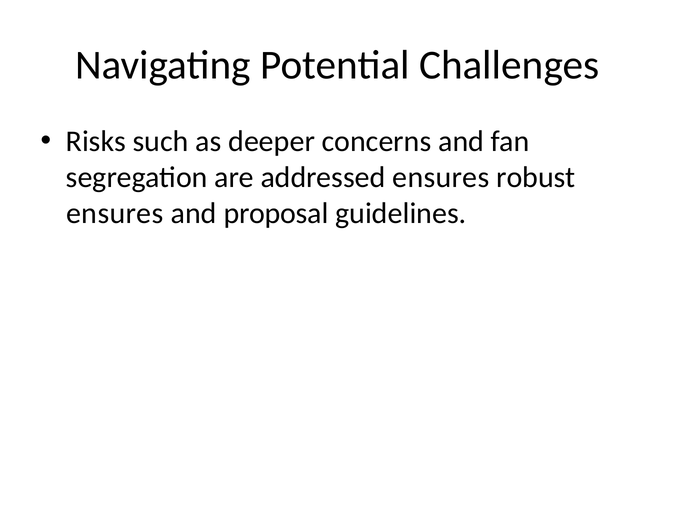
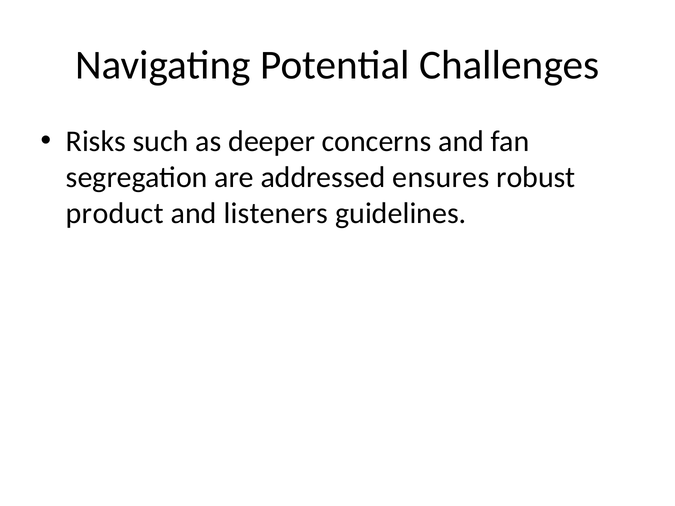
ensures at (115, 214): ensures -> product
proposal: proposal -> listeners
